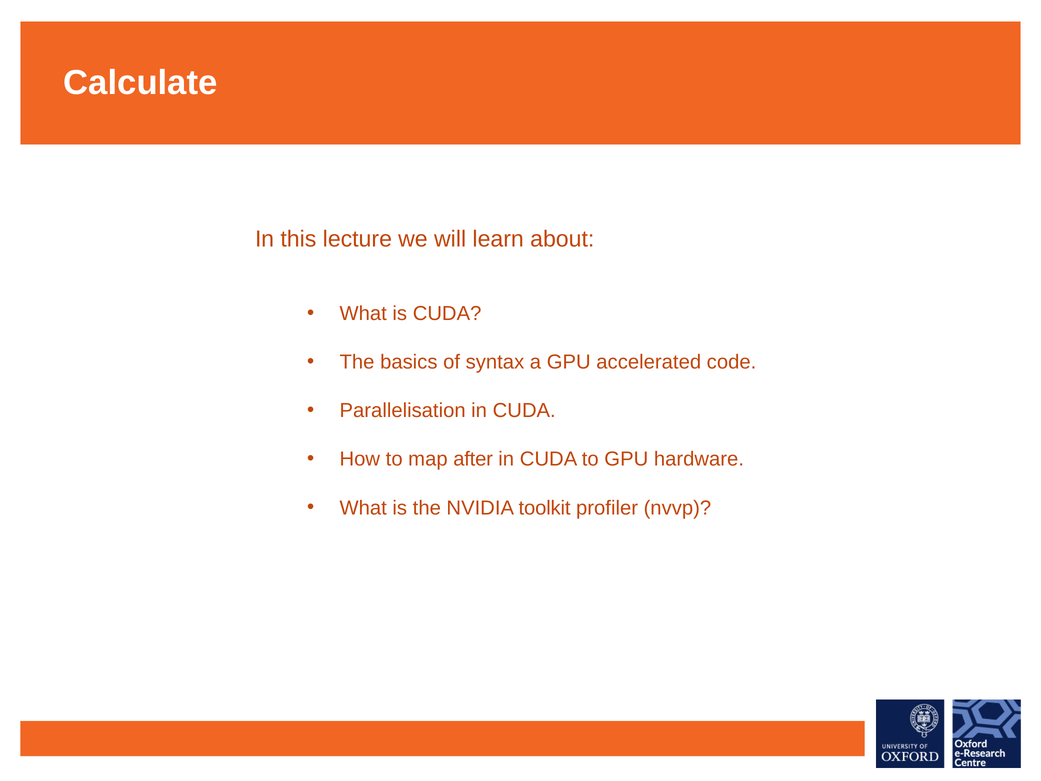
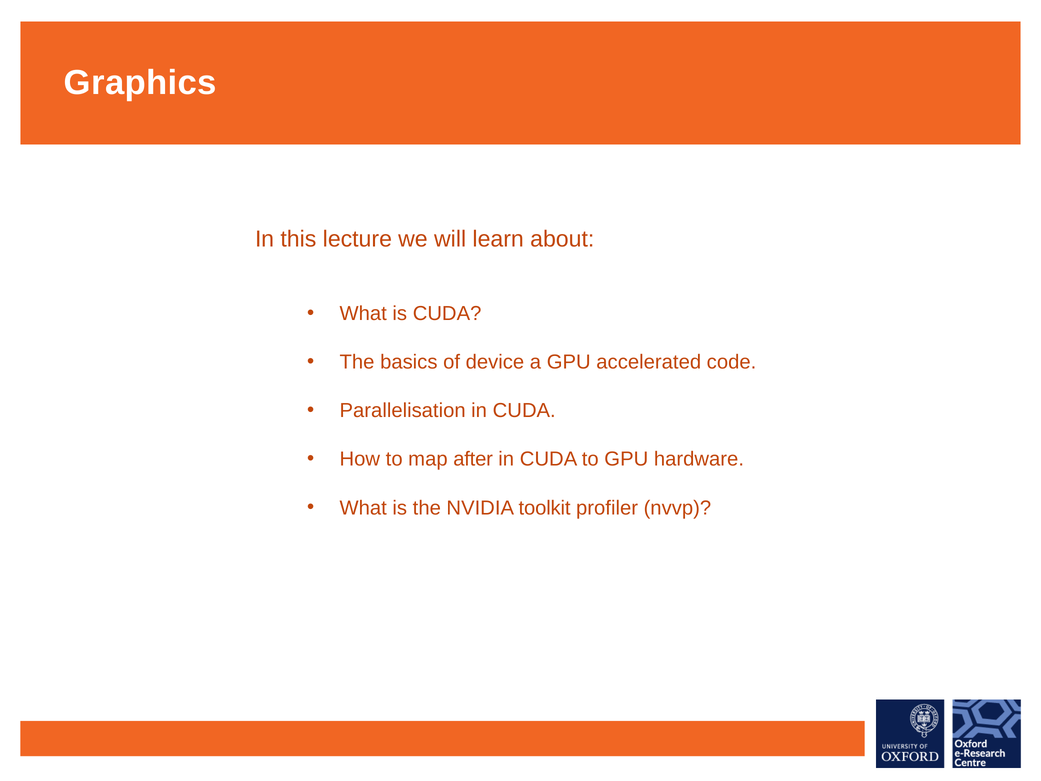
Calculate: Calculate -> Graphics
syntax: syntax -> device
